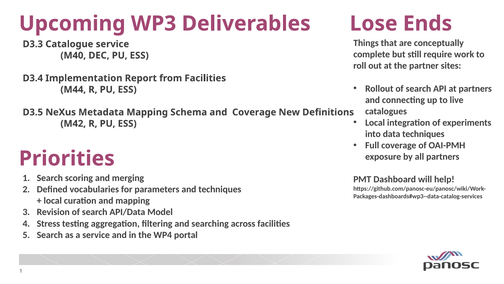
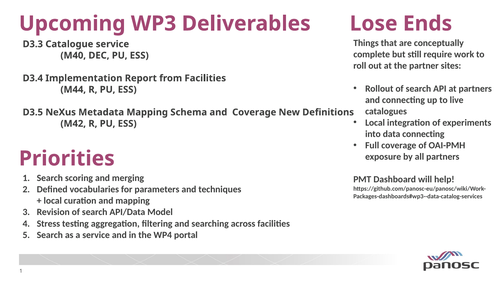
data techniques: techniques -> connecting
